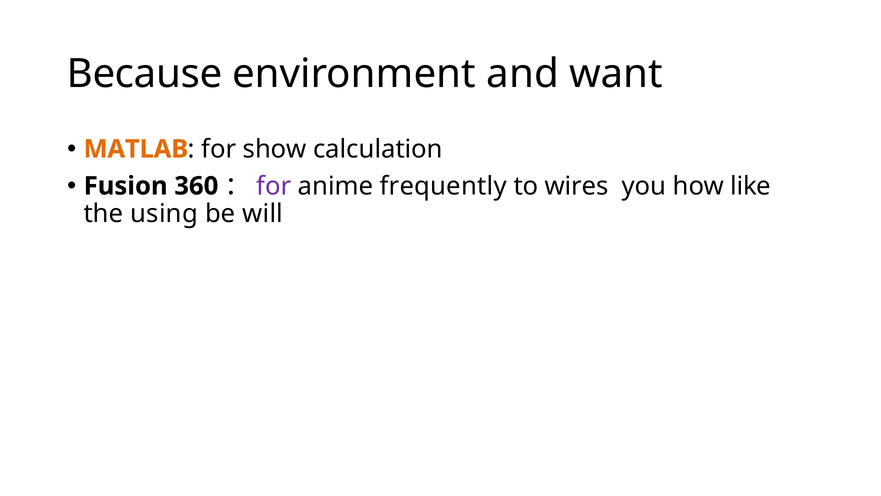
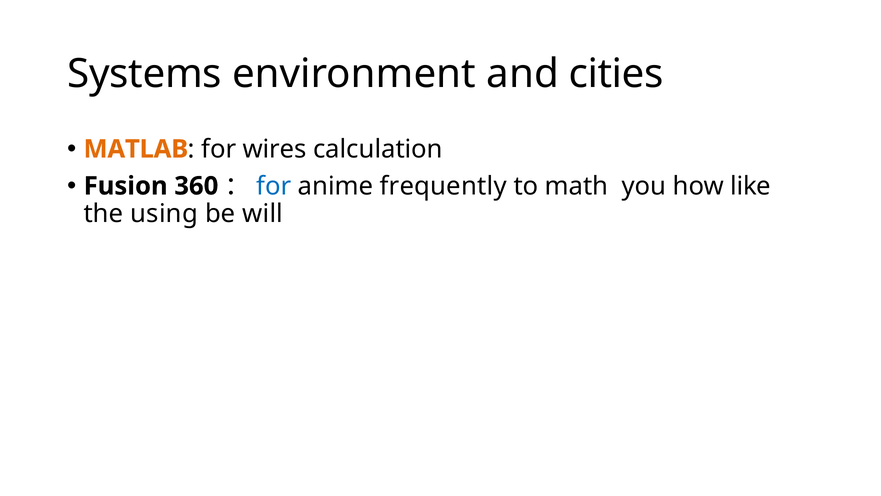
Because: Because -> Systems
want: want -> cities
show: show -> wires
for at (274, 186) colour: purple -> blue
wires: wires -> math
